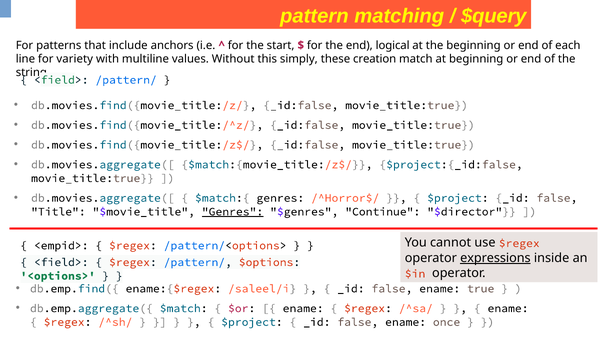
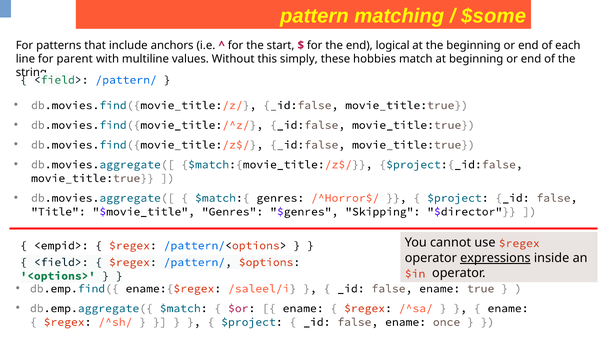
$query: $query -> $some
variety: variety -> parent
creation: creation -> hobbies
Genres at (233, 211) underline: present -> none
Continue: Continue -> Skipping
